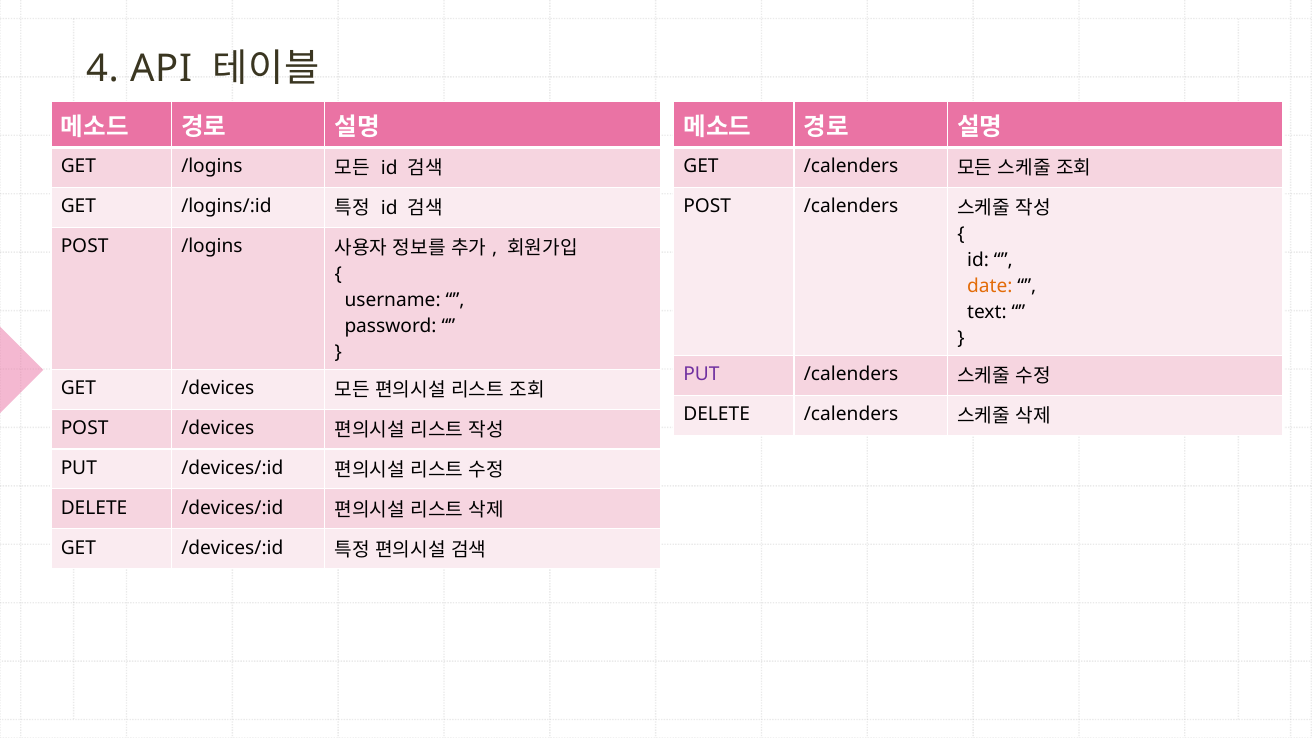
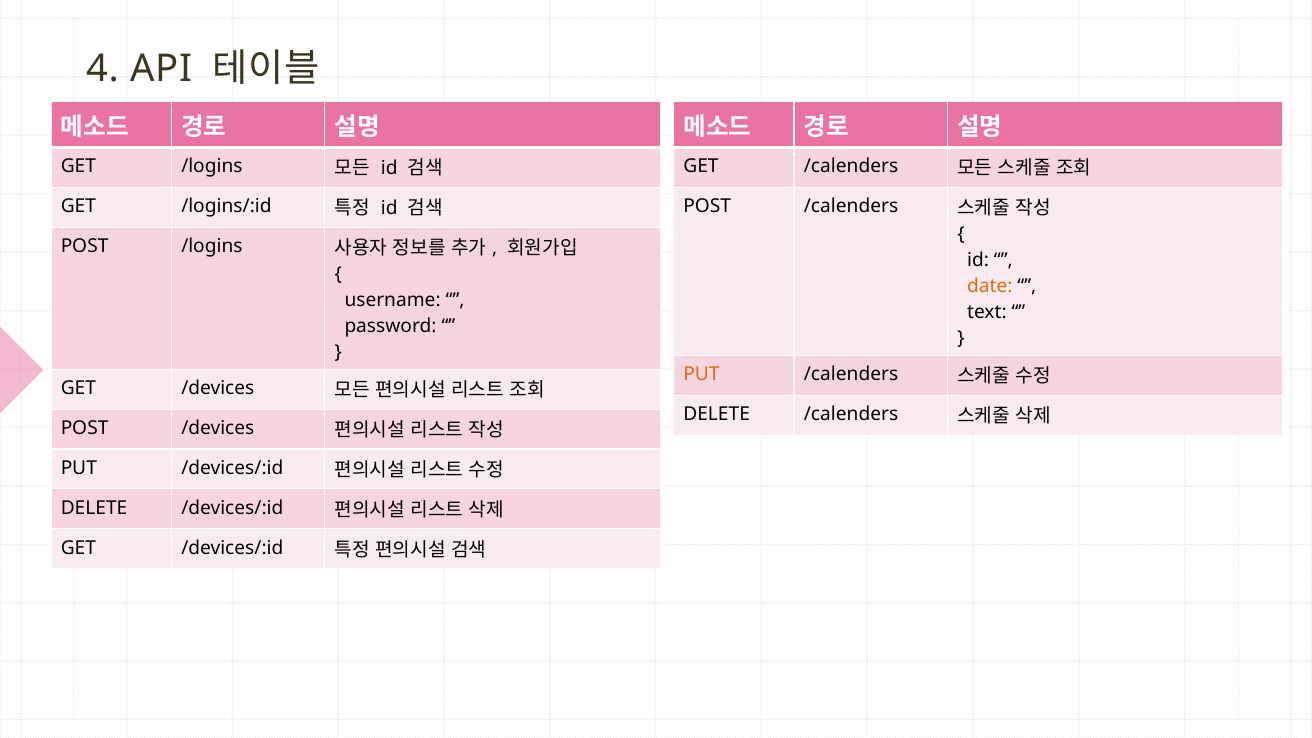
PUT at (702, 374) colour: purple -> orange
